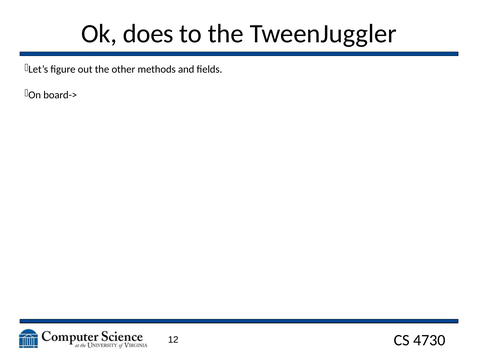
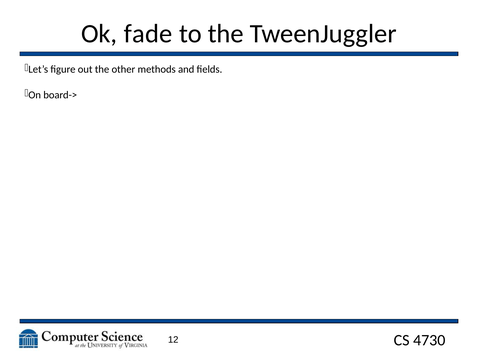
does: does -> fade
